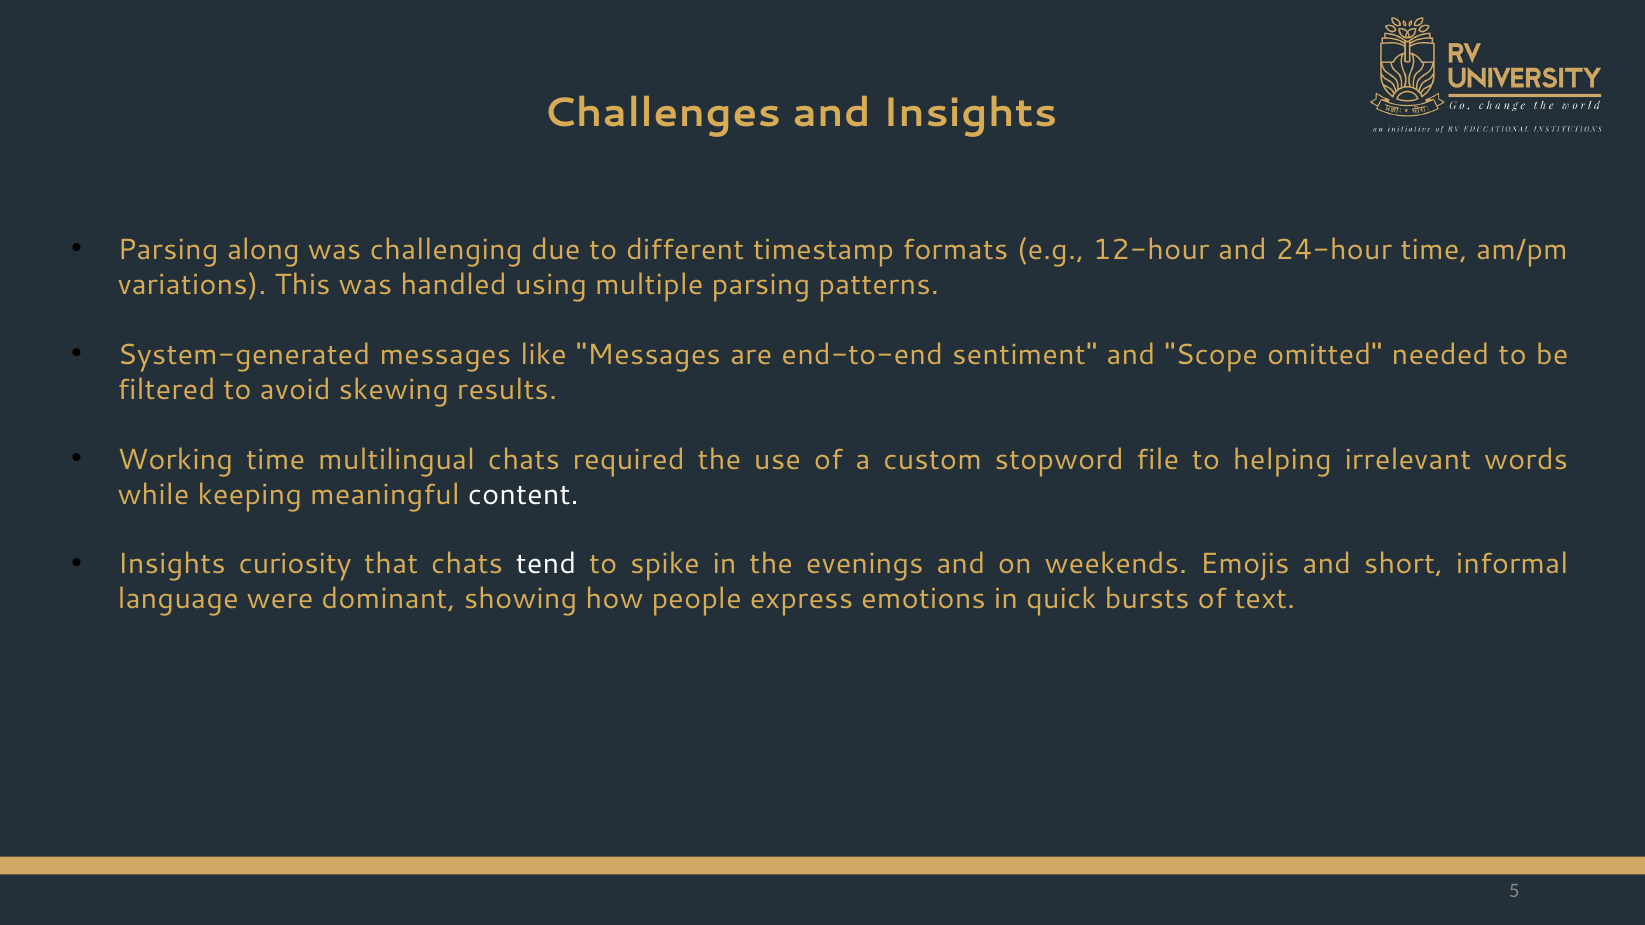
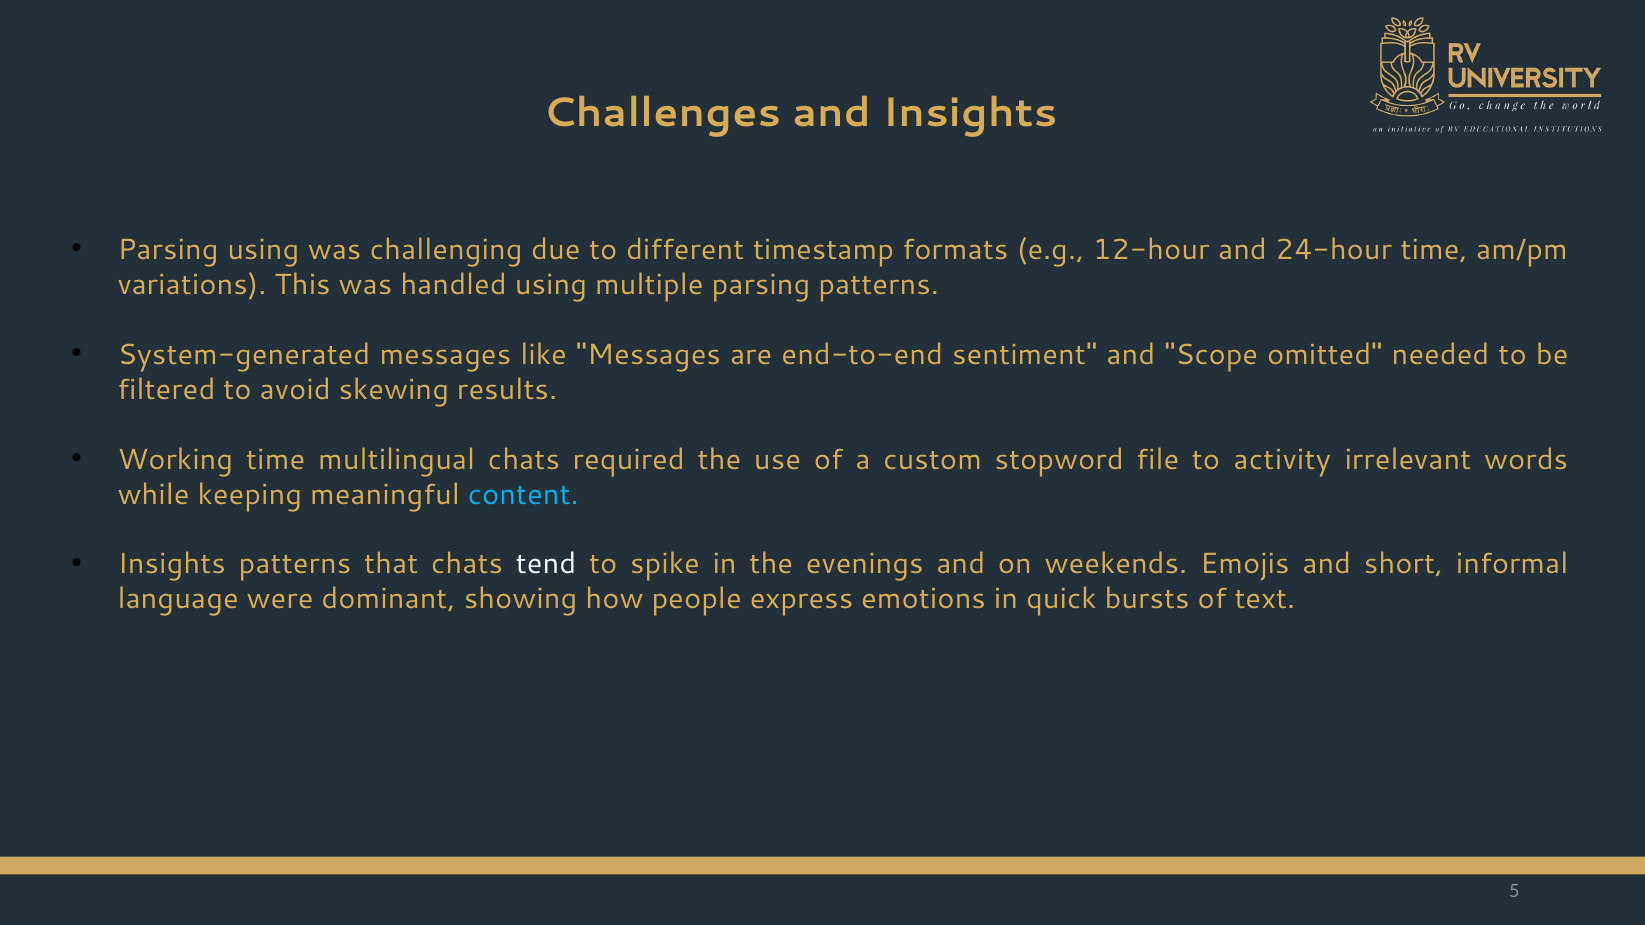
Parsing along: along -> using
helping: helping -> activity
content colour: white -> light blue
Insights curiosity: curiosity -> patterns
